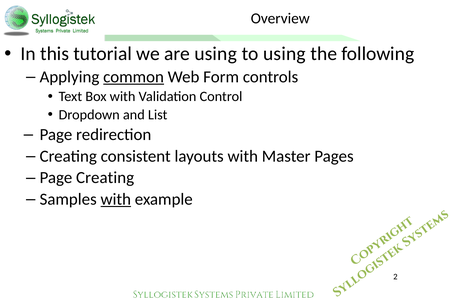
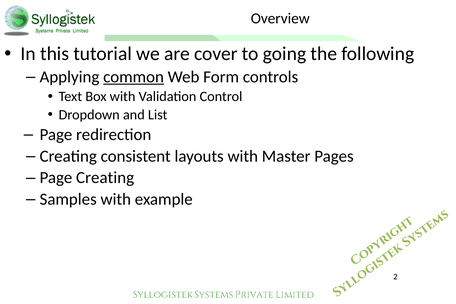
are using: using -> cover
to using: using -> going
with at (116, 199) underline: present -> none
